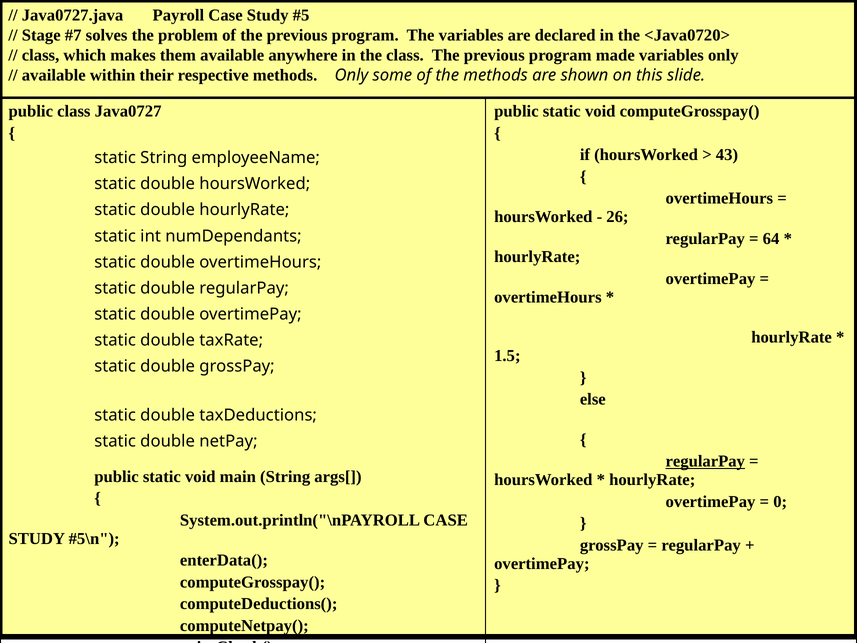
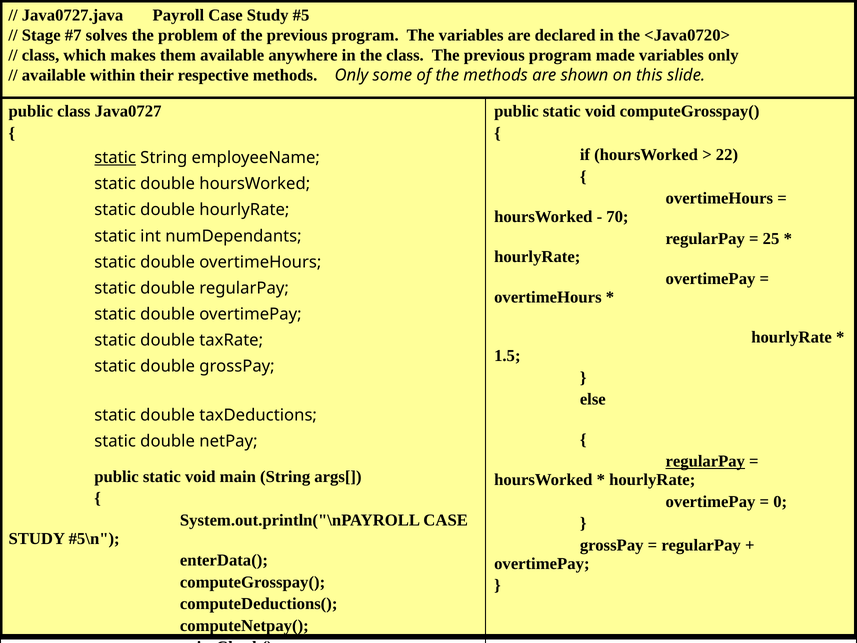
43: 43 -> 22
static at (115, 158) underline: none -> present
26: 26 -> 70
64: 64 -> 25
